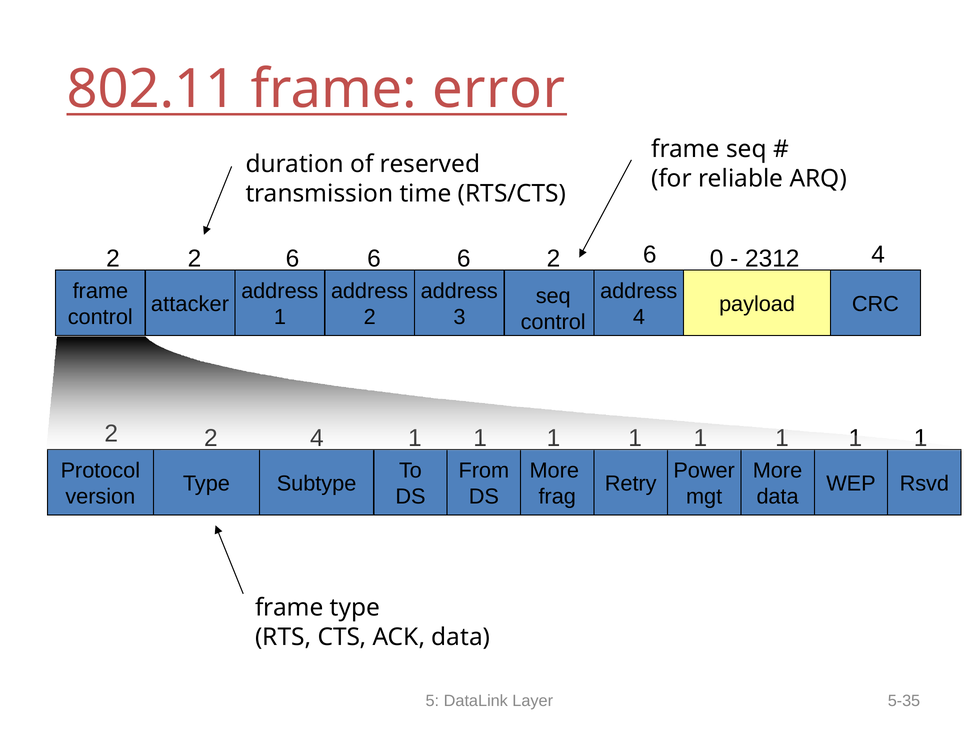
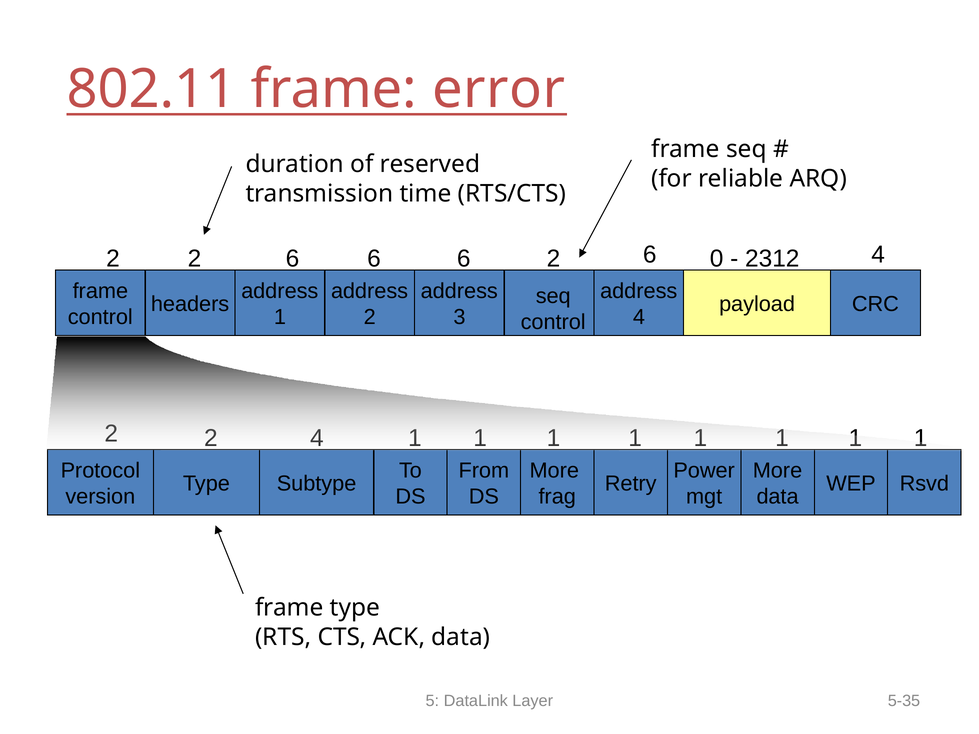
attacker: attacker -> headers
